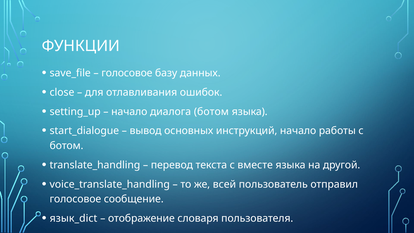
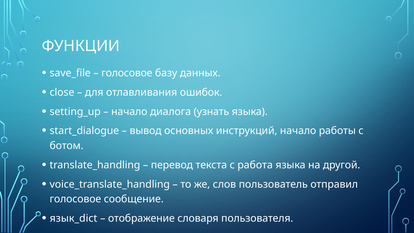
диалога ботом: ботом -> узнать
вместе: вместе -> работа
всей: всей -> слов
